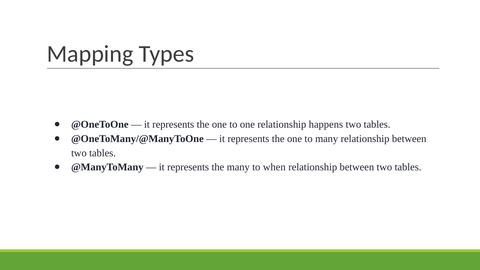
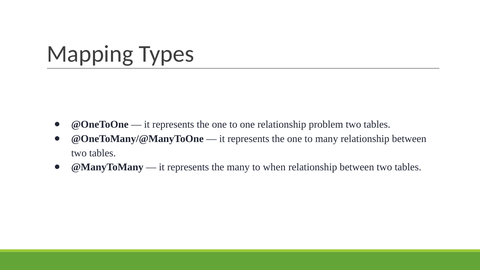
happens: happens -> problem
